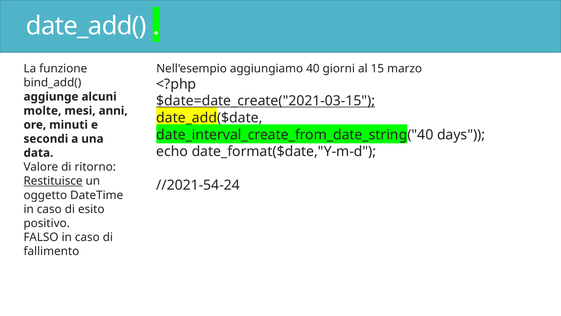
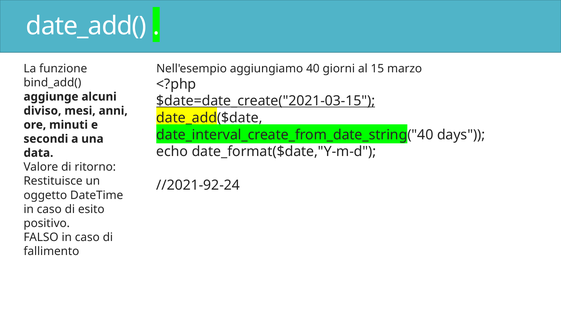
molte: molte -> diviso
Restituisce underline: present -> none
//2021-54-24: //2021-54-24 -> //2021-92-24
